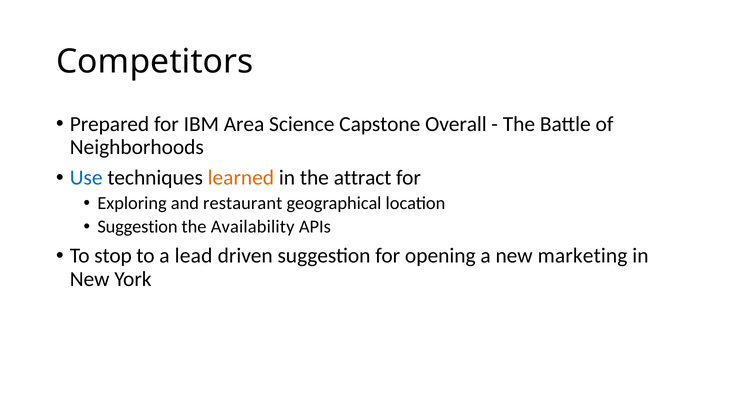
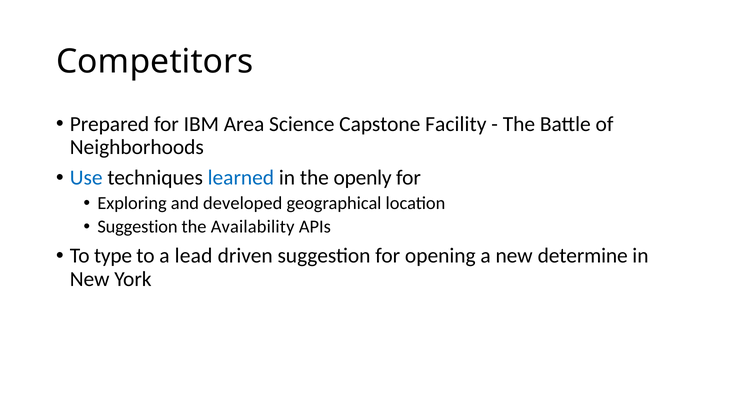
Overall: Overall -> Facility
learned colour: orange -> blue
attract: attract -> openly
restaurant: restaurant -> developed
stop: stop -> type
marketing: marketing -> determine
